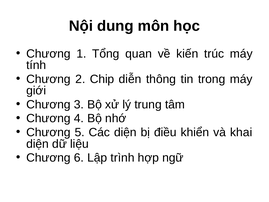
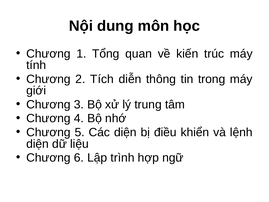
Chip: Chip -> Tích
khai: khai -> lệnh
